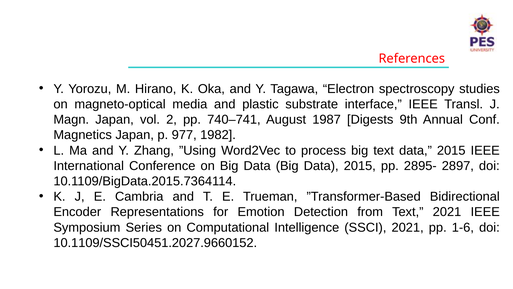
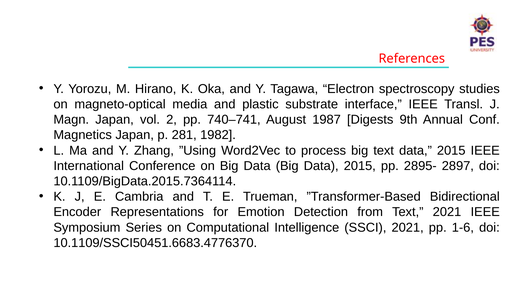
977: 977 -> 281
10.1109/SSCI50451.2027.9660152: 10.1109/SSCI50451.2027.9660152 -> 10.1109/SSCI50451.6683.4776370
